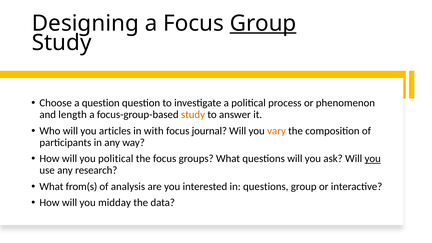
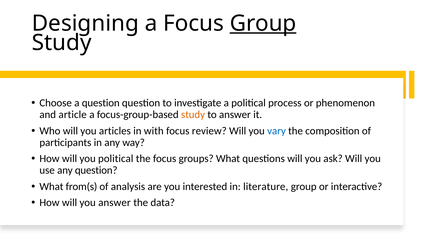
length: length -> article
journal: journal -> review
vary colour: orange -> blue
you at (373, 159) underline: present -> none
any research: research -> question
in questions: questions -> literature
you midday: midday -> answer
